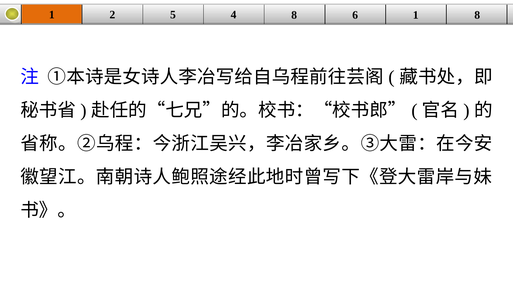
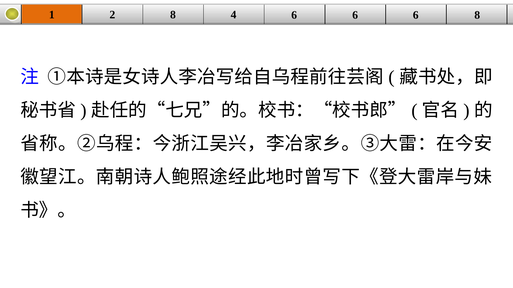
2 5: 5 -> 8
4 8: 8 -> 6
1 at (416, 15): 1 -> 6
